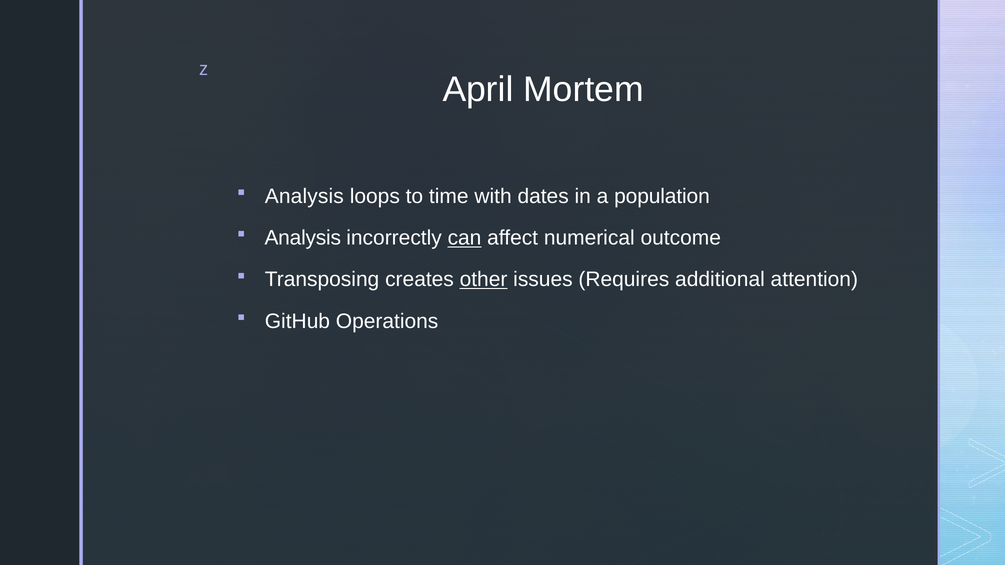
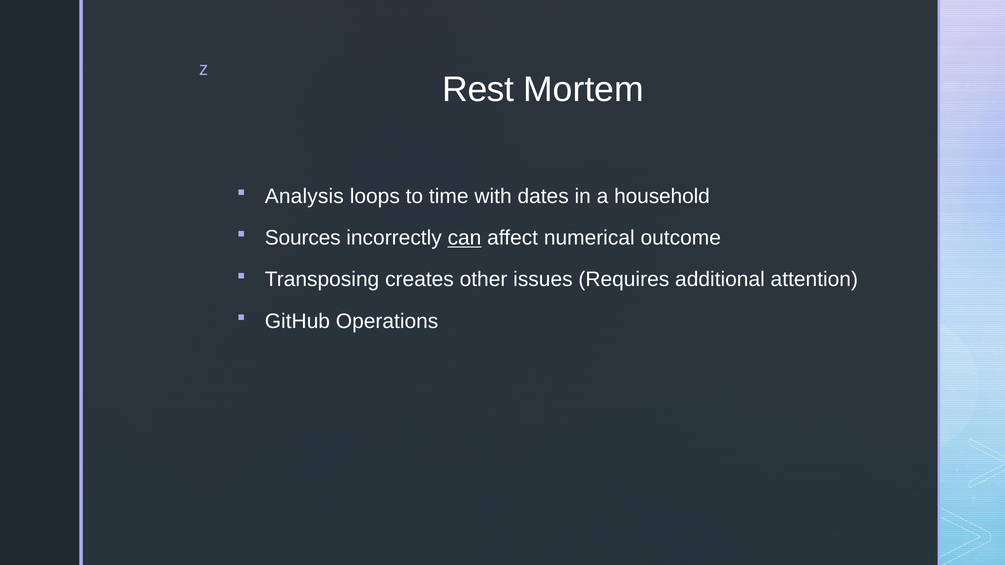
April: April -> Rest
population: population -> household
Analysis at (303, 238): Analysis -> Sources
other underline: present -> none
